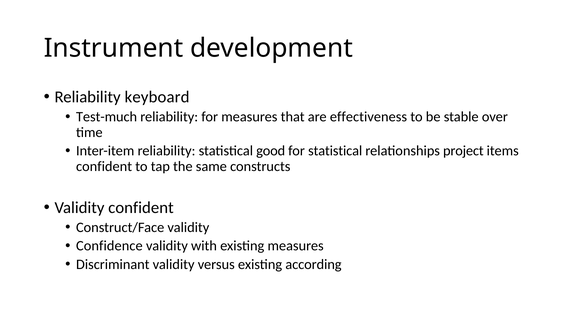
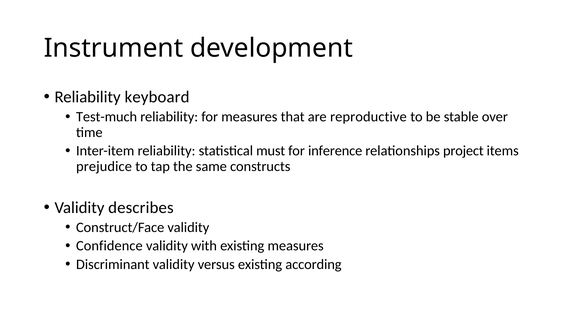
effectiveness: effectiveness -> reproductive
good: good -> must
for statistical: statistical -> inference
confident at (104, 166): confident -> prejudice
Validity confident: confident -> describes
